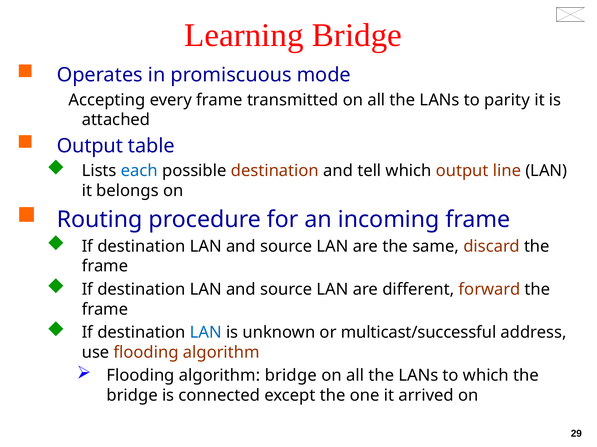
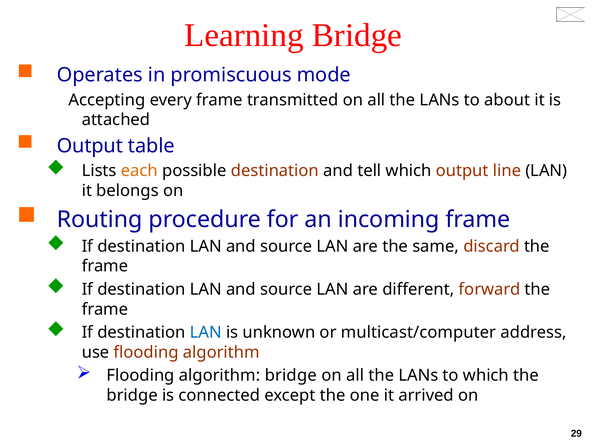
parity: parity -> about
each colour: blue -> orange
multicast/successful: multicast/successful -> multicast/computer
